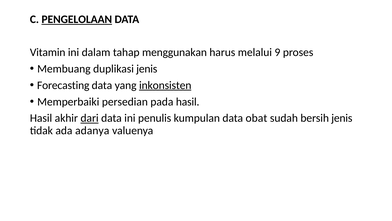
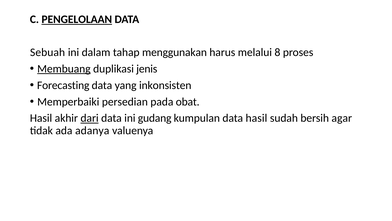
Vitamin: Vitamin -> Sebuah
9: 9 -> 8
Membuang underline: none -> present
inkonsisten underline: present -> none
pada hasil: hasil -> obat
penulis: penulis -> gudang
data obat: obat -> hasil
bersih jenis: jenis -> agar
